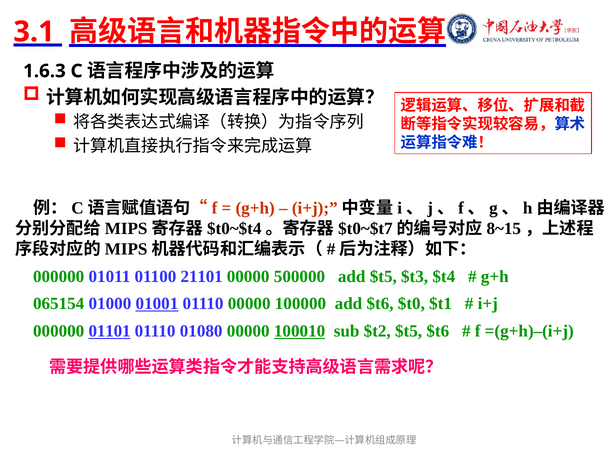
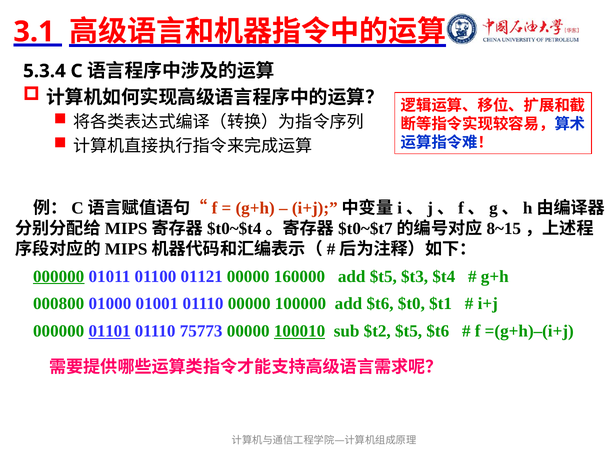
1.6.3: 1.6.3 -> 5.3.4
000000 at (59, 277) underline: none -> present
21101: 21101 -> 01121
500000: 500000 -> 160000
065154: 065154 -> 000800
01001 underline: present -> none
01080: 01080 -> 75773
